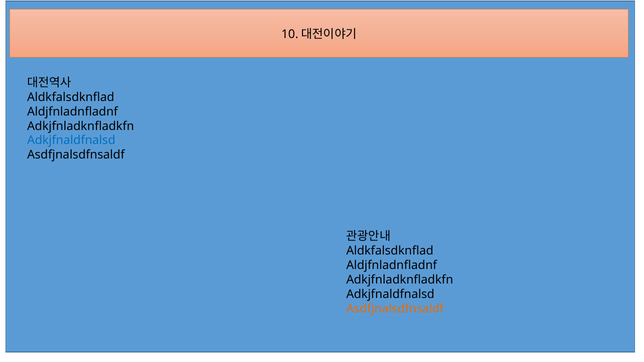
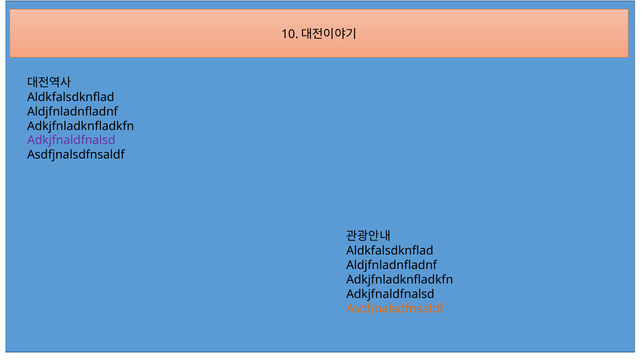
Adkjfnaldfnalsd at (71, 141) colour: blue -> purple
